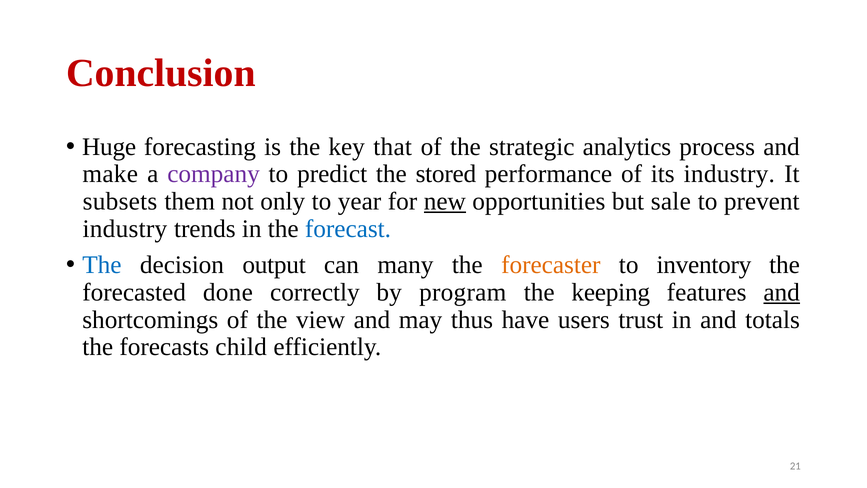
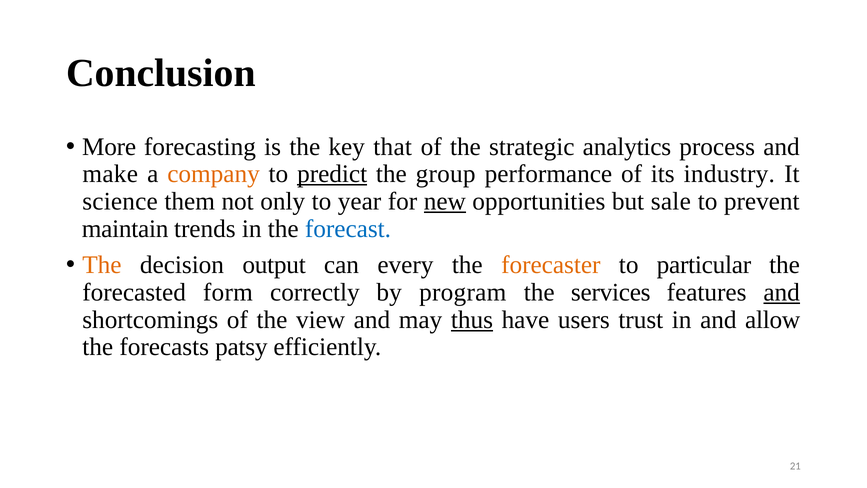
Conclusion colour: red -> black
Huge: Huge -> More
company colour: purple -> orange
predict underline: none -> present
stored: stored -> group
subsets: subsets -> science
industry at (125, 229): industry -> maintain
The at (102, 265) colour: blue -> orange
many: many -> every
inventory: inventory -> particular
done: done -> form
keeping: keeping -> services
thus underline: none -> present
totals: totals -> allow
child: child -> patsy
